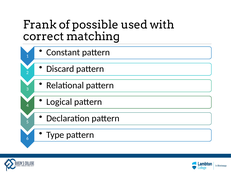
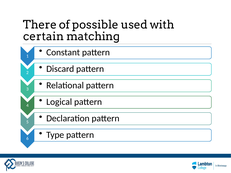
Frank: Frank -> There
correct: correct -> certain
